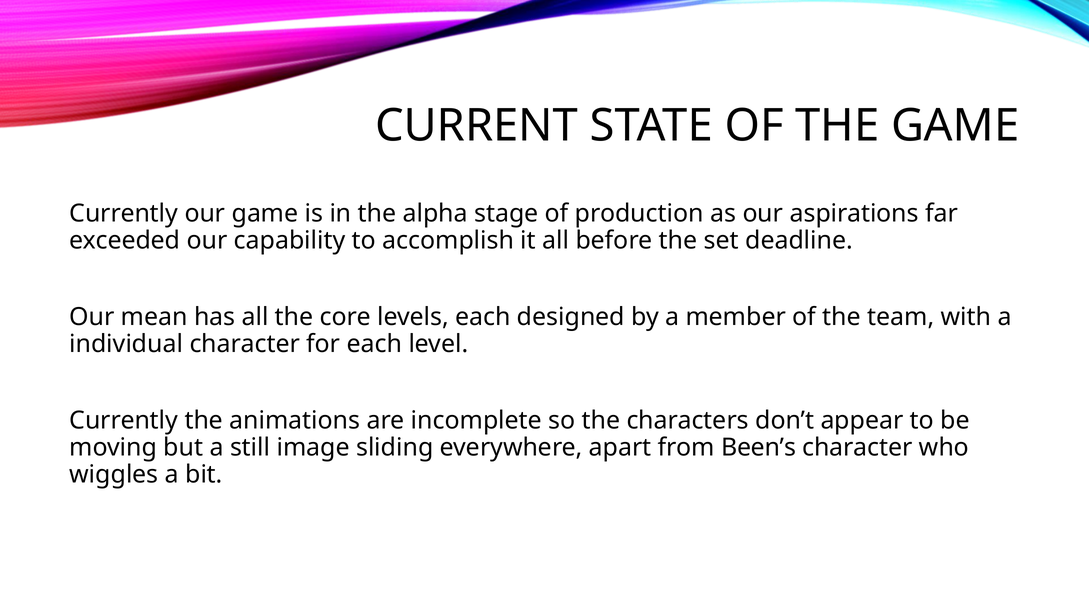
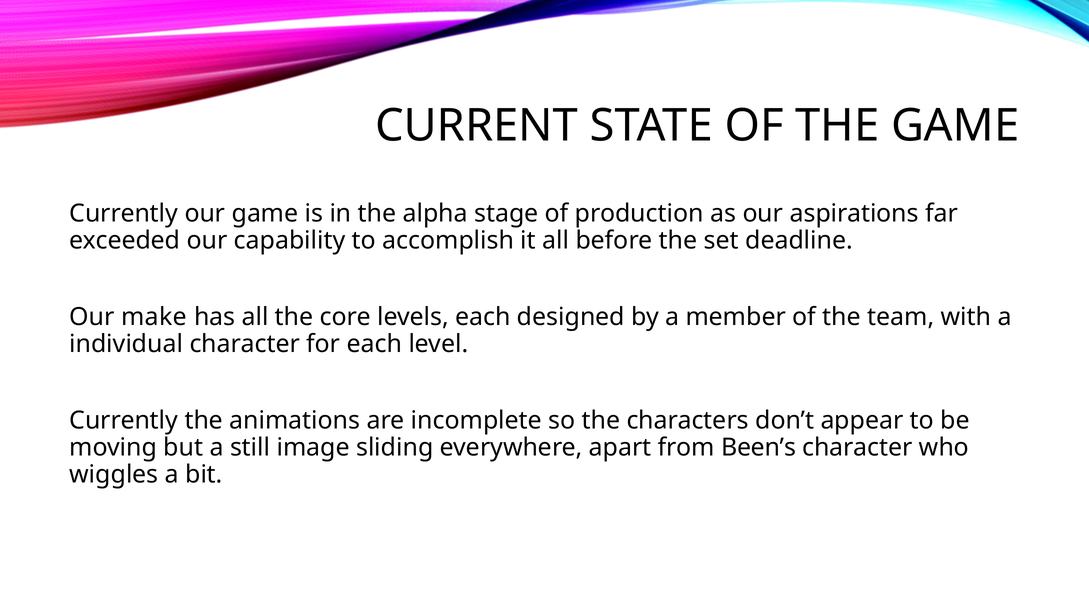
mean: mean -> make
